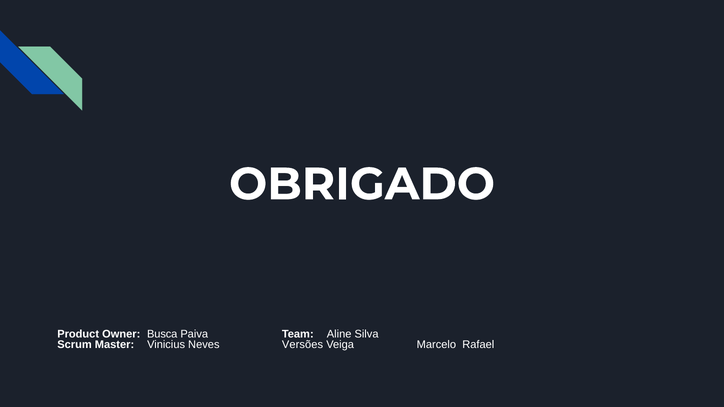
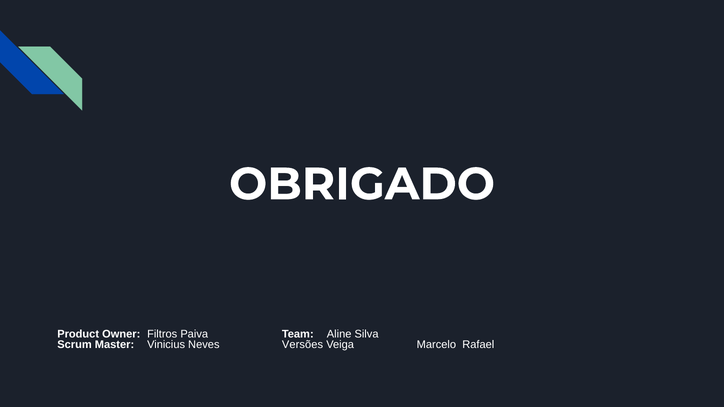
Busca: Busca -> Filtros
